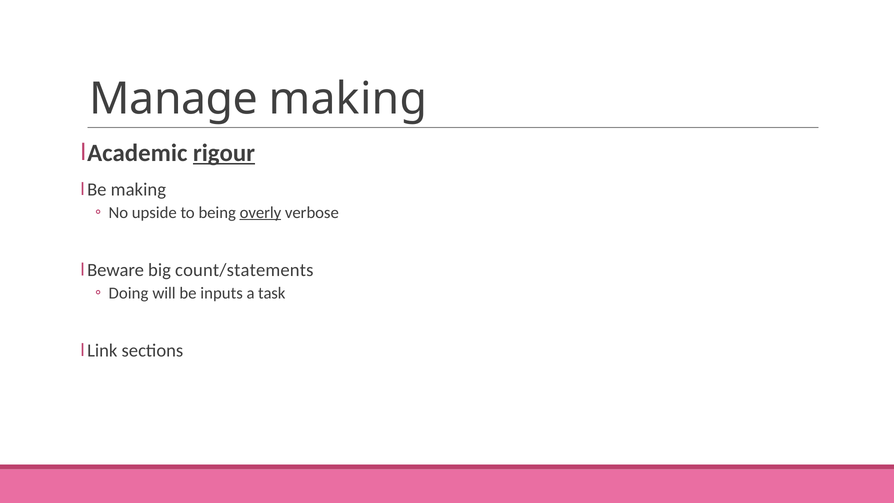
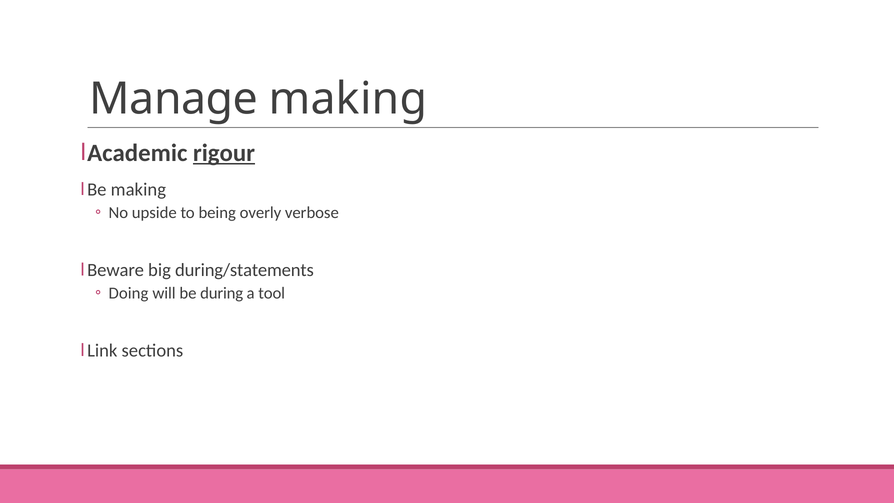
overly underline: present -> none
count/statements: count/statements -> during/statements
inputs: inputs -> during
task: task -> tool
